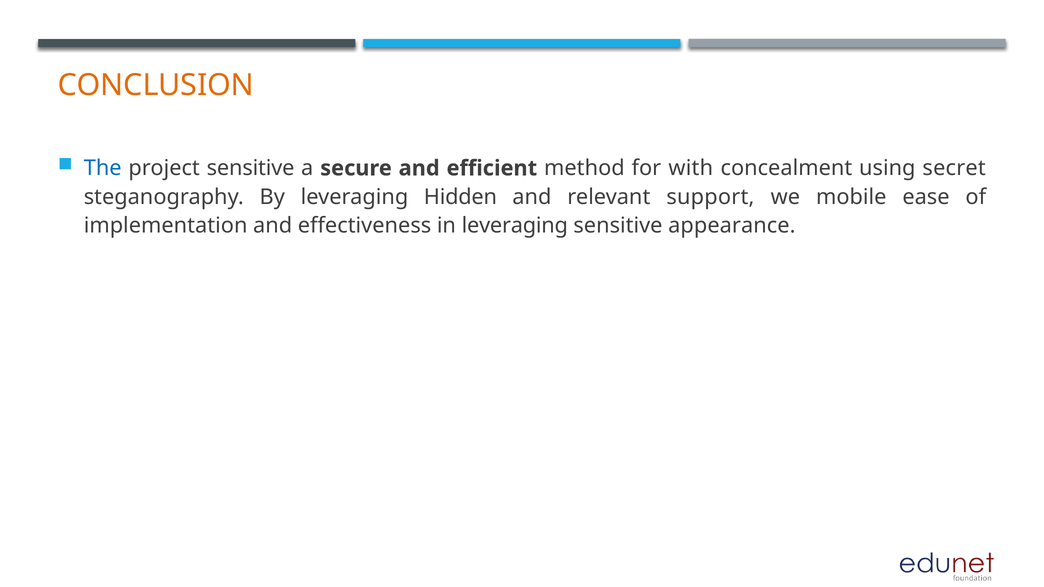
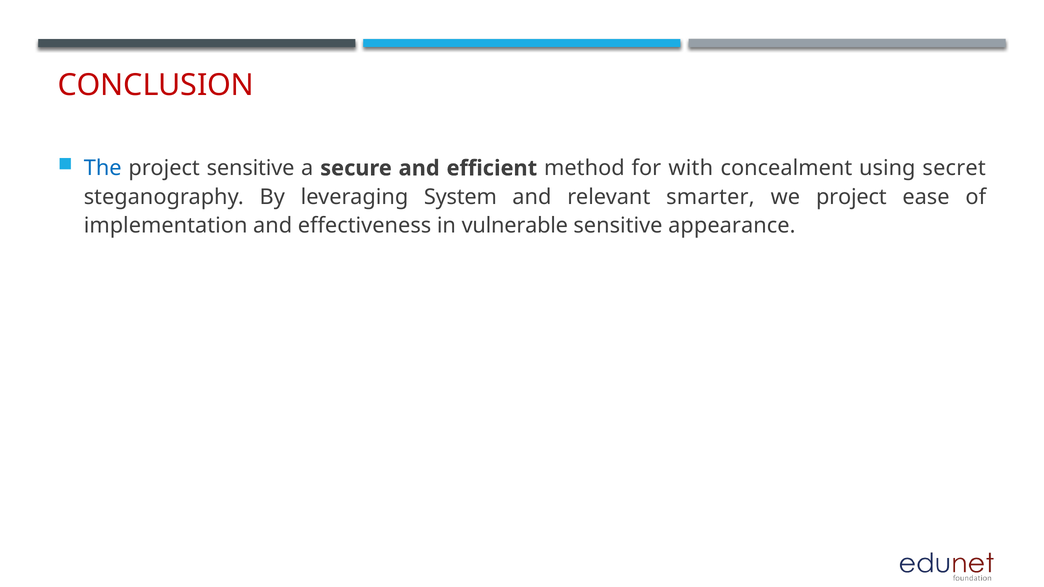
CONCLUSION colour: orange -> red
Hidden: Hidden -> System
support: support -> smarter
we mobile: mobile -> project
in leveraging: leveraging -> vulnerable
